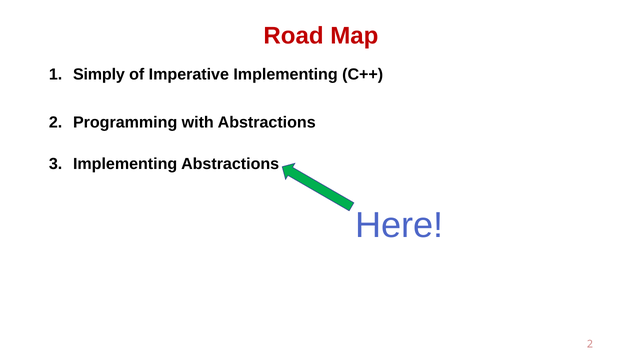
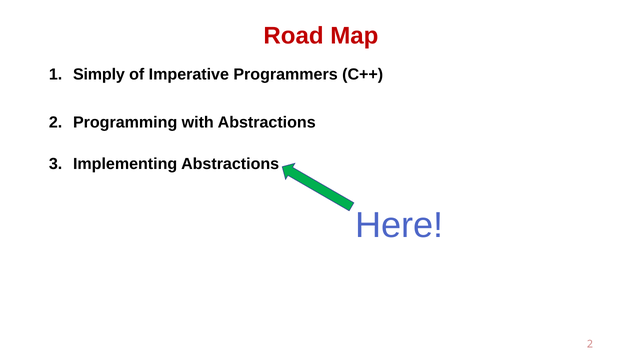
Imperative Implementing: Implementing -> Programmers
